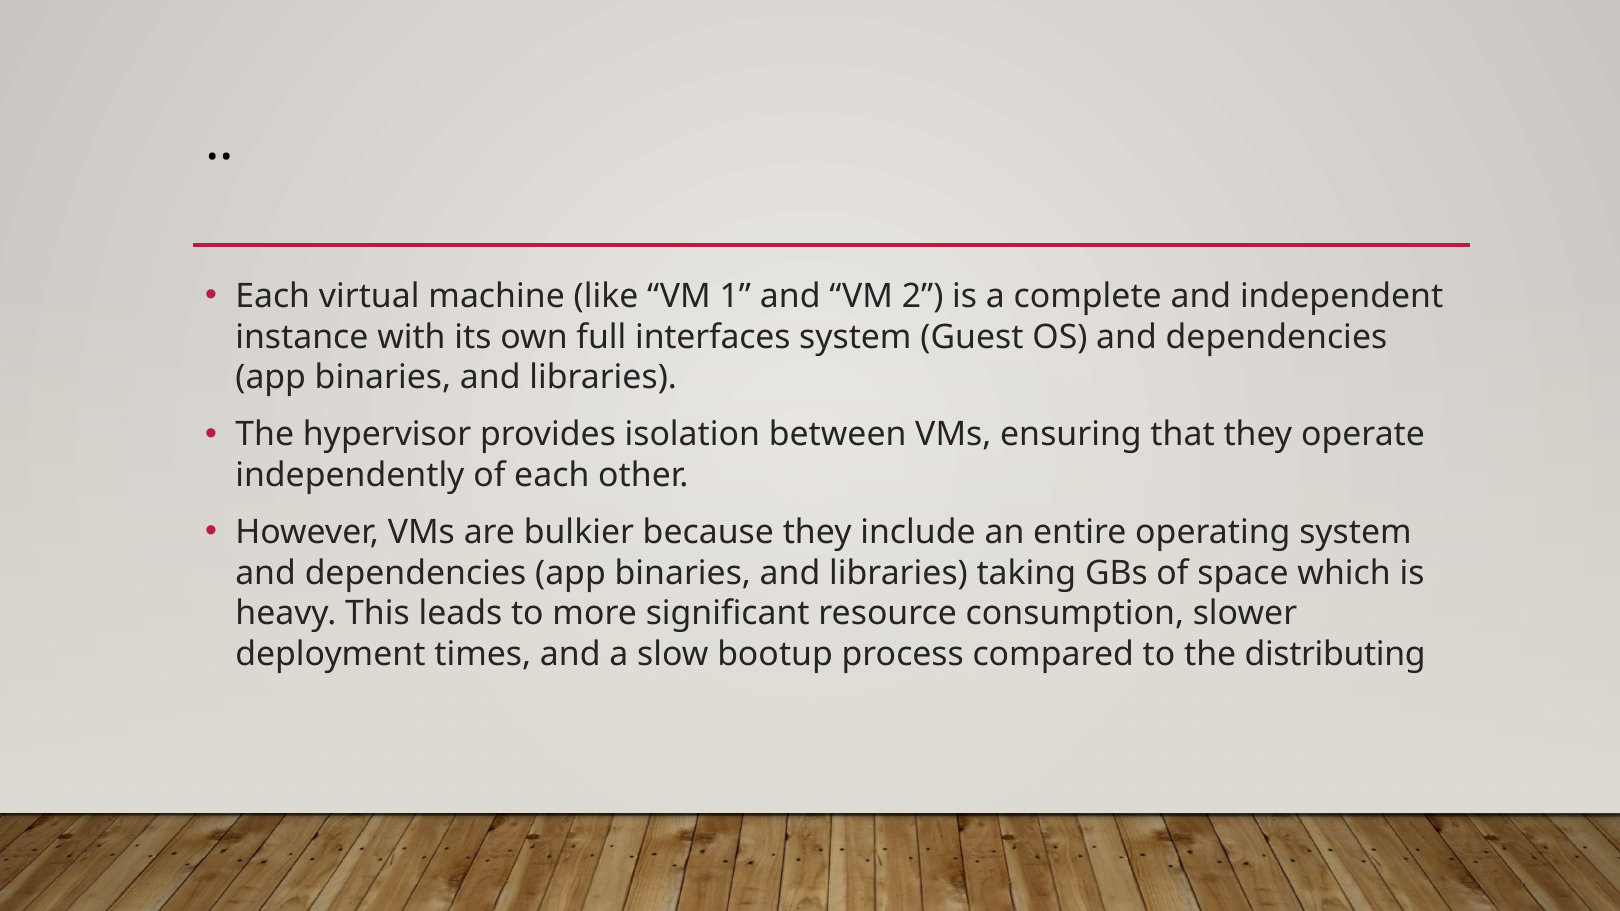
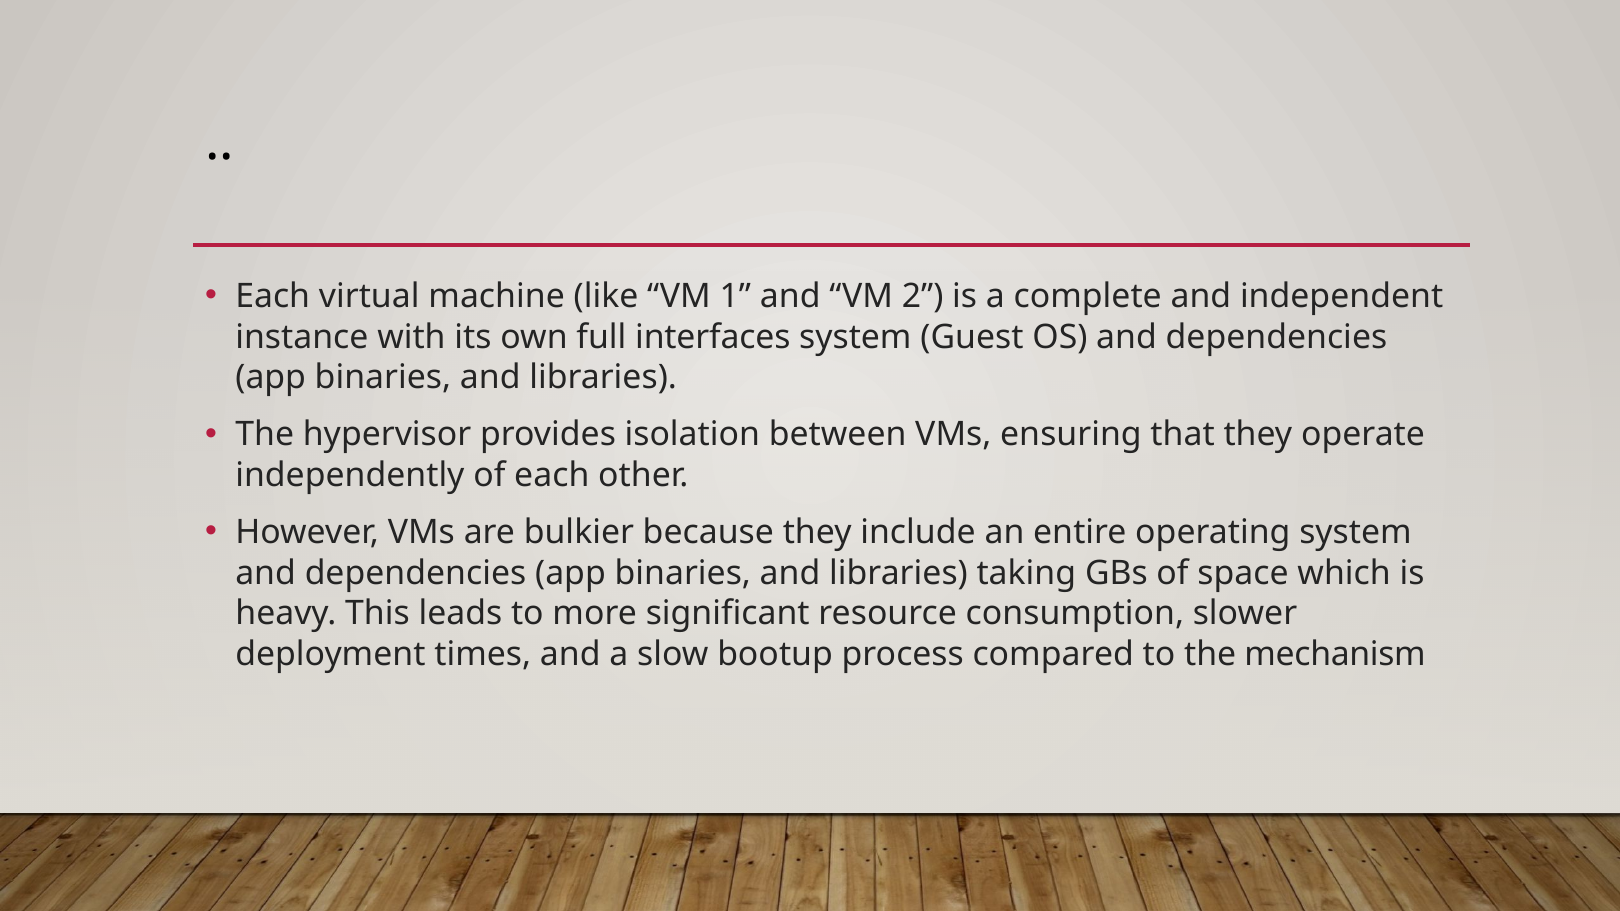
distributing: distributing -> mechanism
